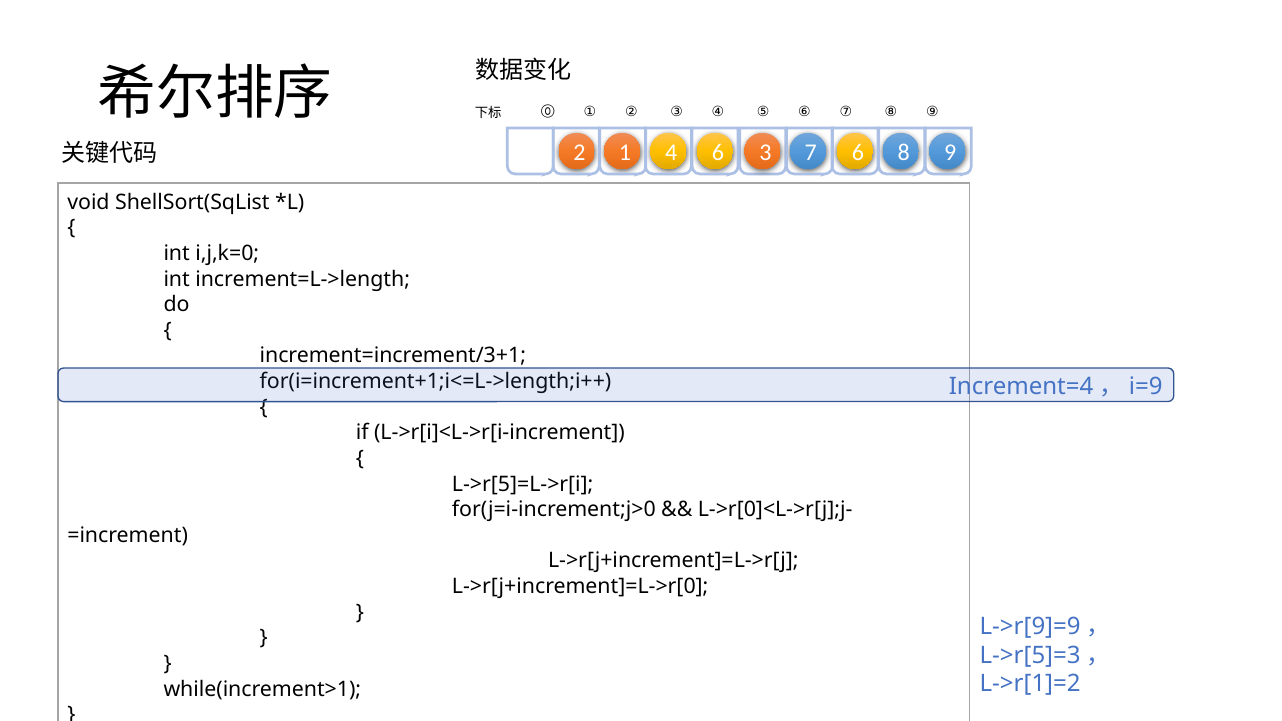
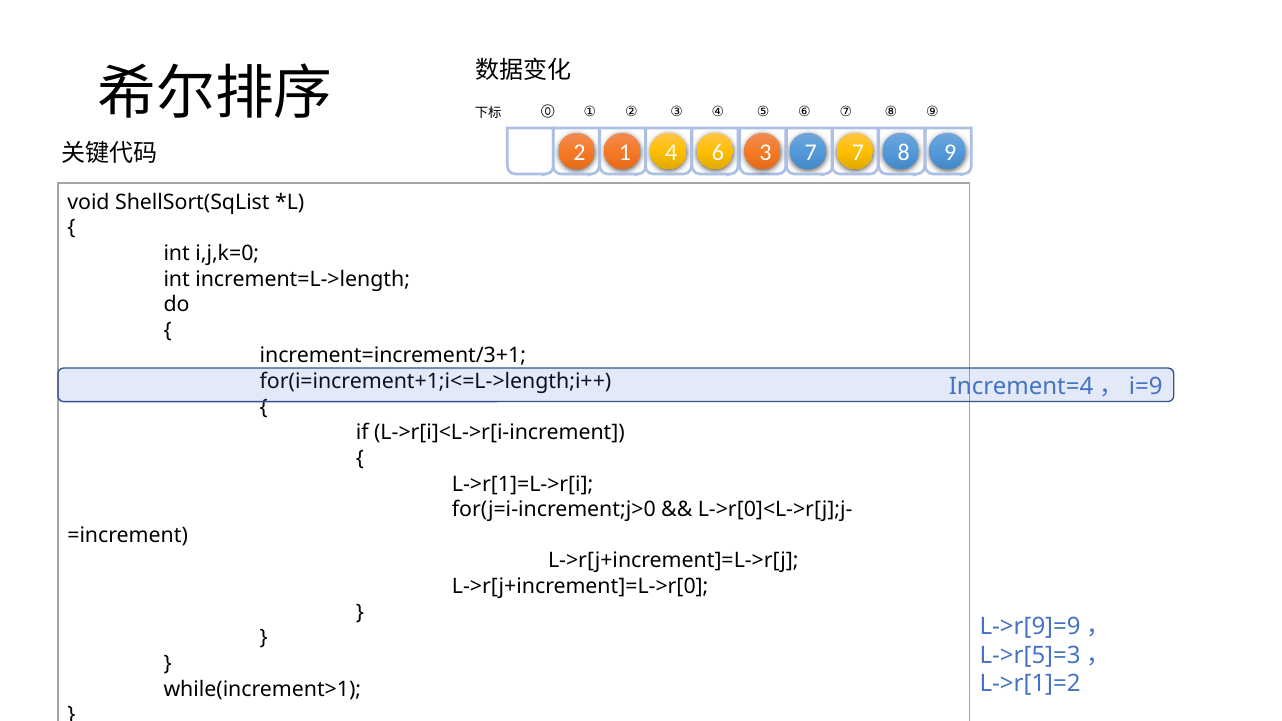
7 6: 6 -> 7
L->r[5]=L->r[i: L->r[5]=L->r[i -> L->r[1]=L->r[i
